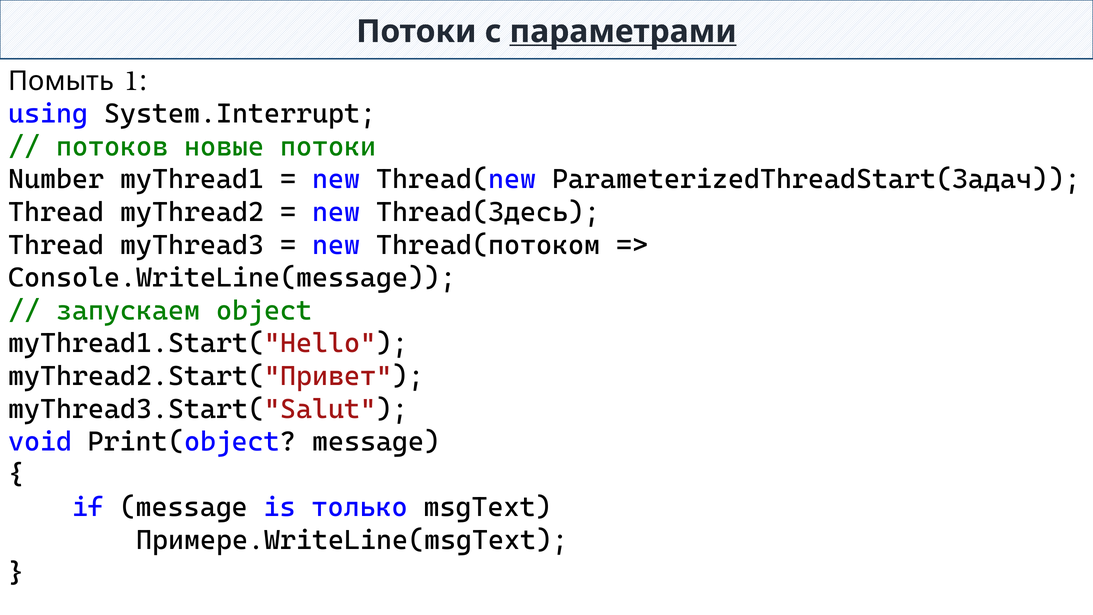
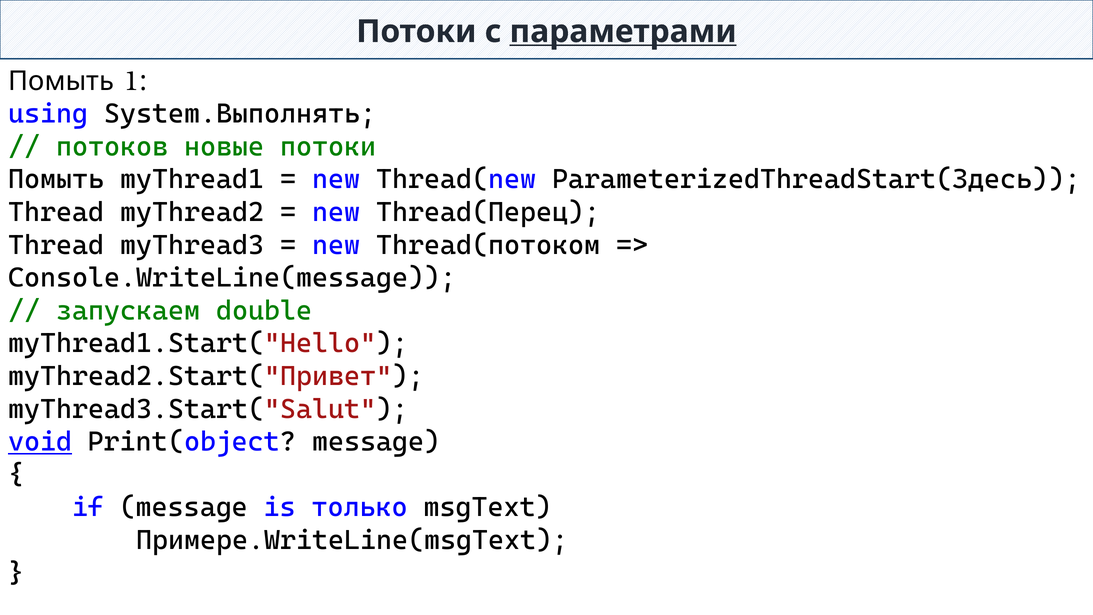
System.Interrupt: System.Interrupt -> System.Выполнять
Number at (56, 179): Number -> Помыть
ParameterizedThreadStart(Задач: ParameterizedThreadStart(Задач -> ParameterizedThreadStart(Здесь
Thread(Здесь: Thread(Здесь -> Thread(Перец
object: object -> double
void underline: none -> present
